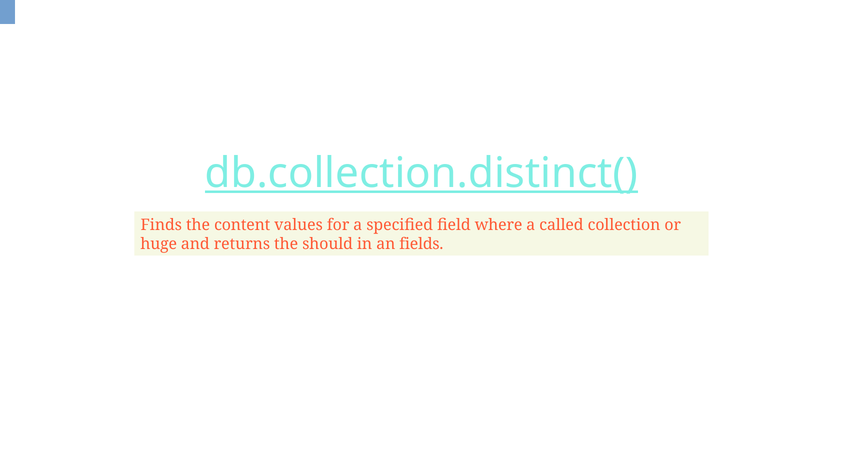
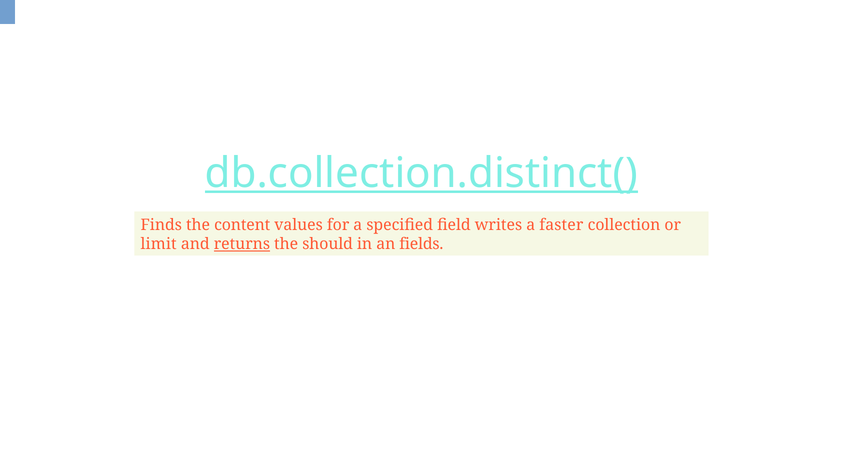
where: where -> writes
called: called -> faster
huge: huge -> limit
returns underline: none -> present
